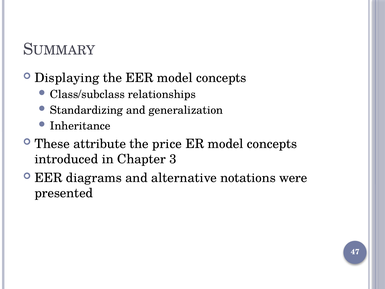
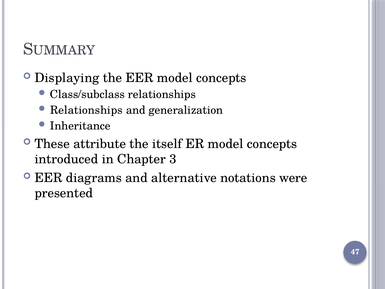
Standardizing at (87, 110): Standardizing -> Relationships
price: price -> itself
